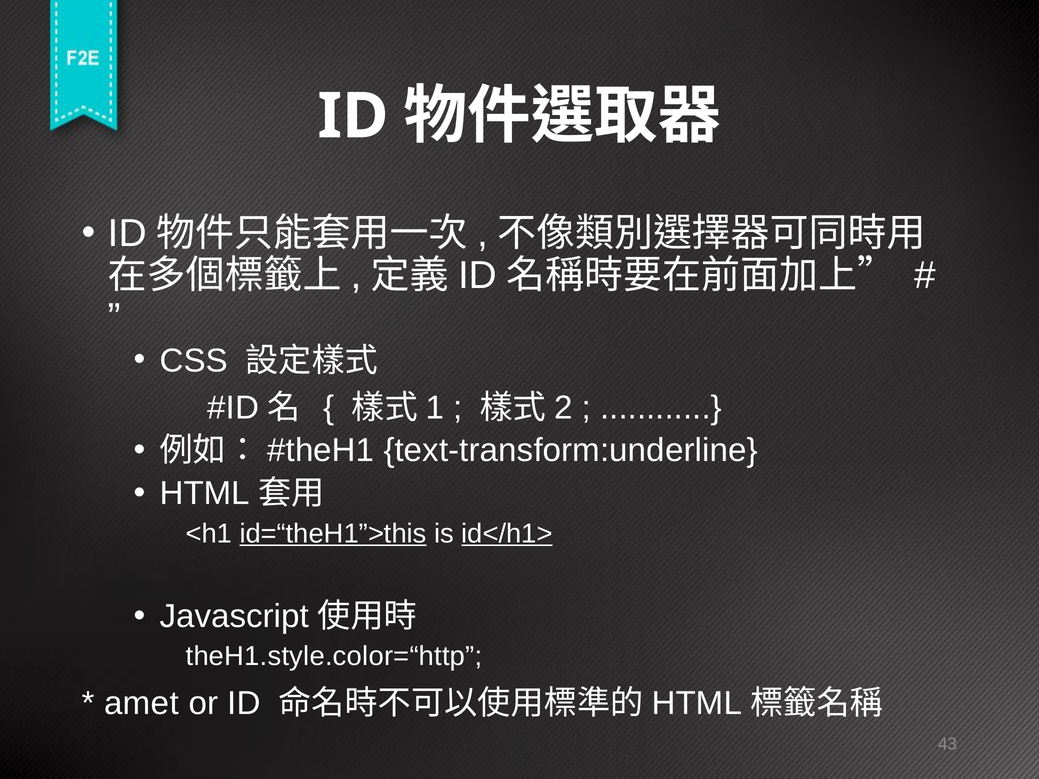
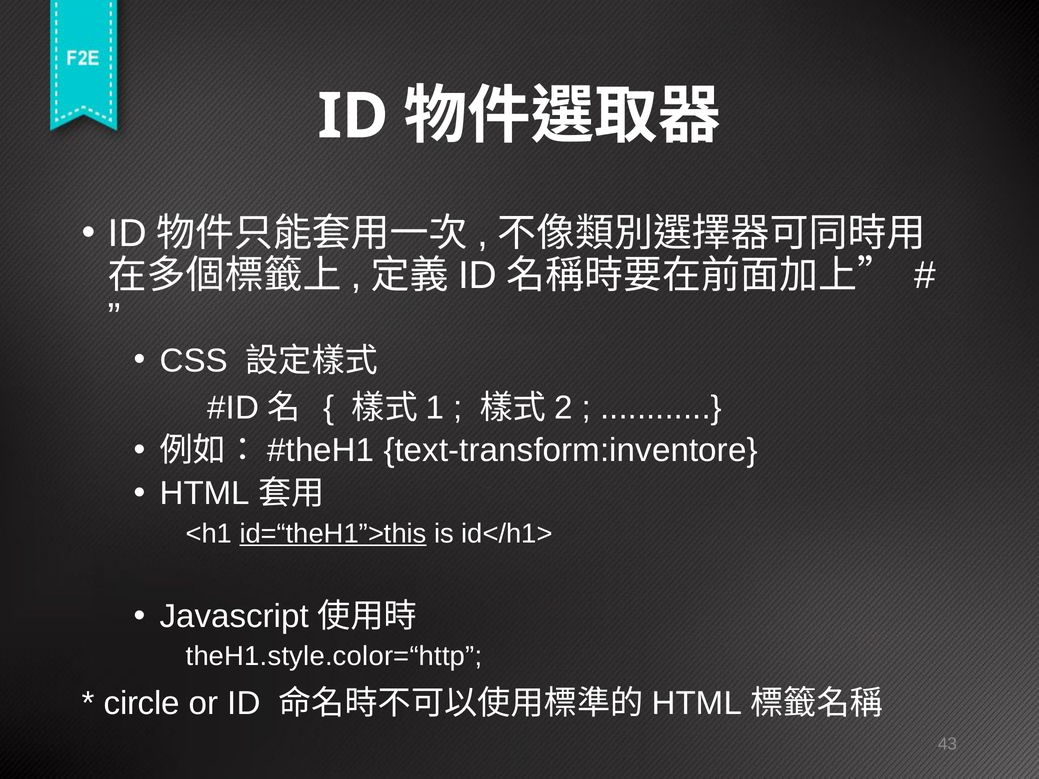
text-transform:underline: text-transform:underline -> text-transform:inventore
id</h1> underline: present -> none
amet: amet -> circle
